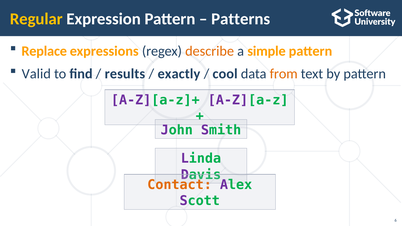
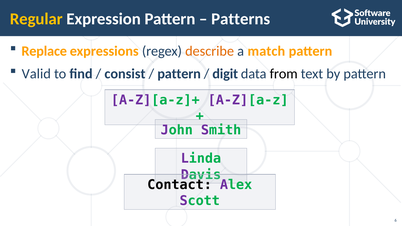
simple: simple -> match
results: results -> consist
exactly at (179, 74): exactly -> pattern
cool: cool -> digit
from colour: orange -> black
Contact colour: orange -> black
